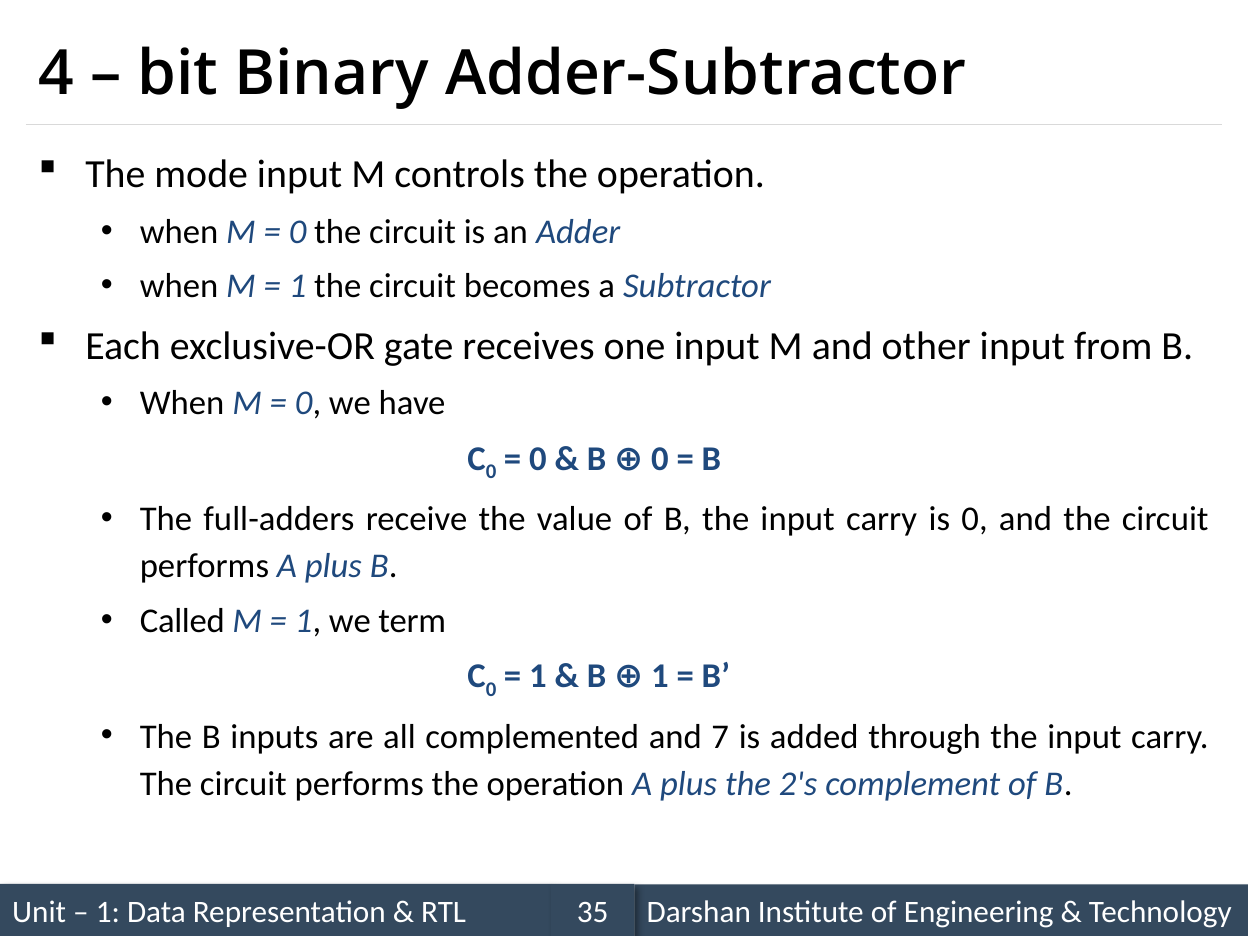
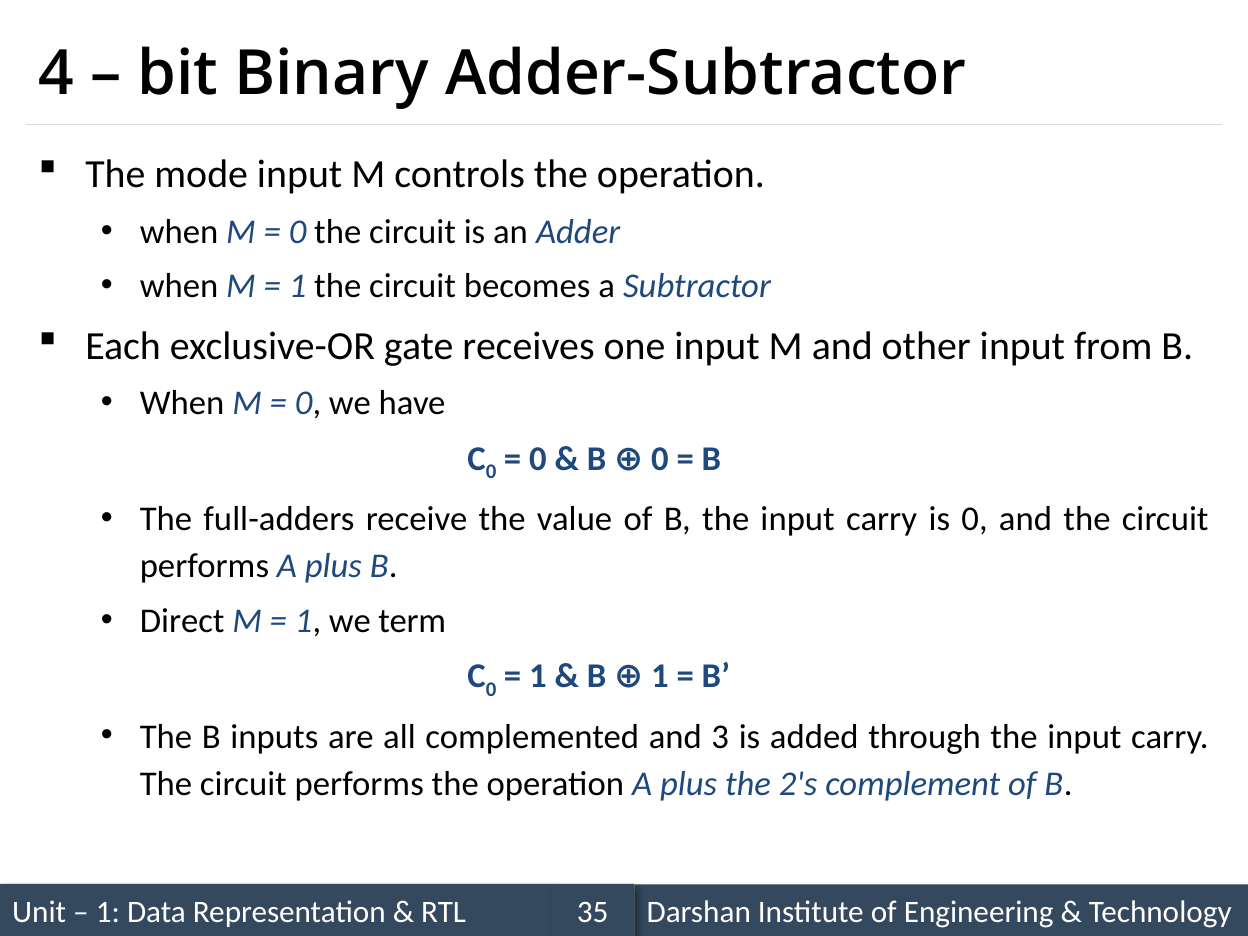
Called: Called -> Direct
7: 7 -> 3
